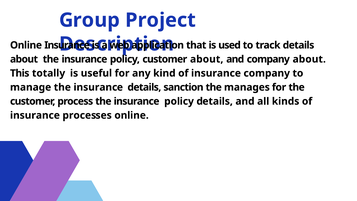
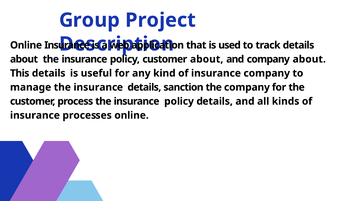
This totally: totally -> details
the manages: manages -> company
